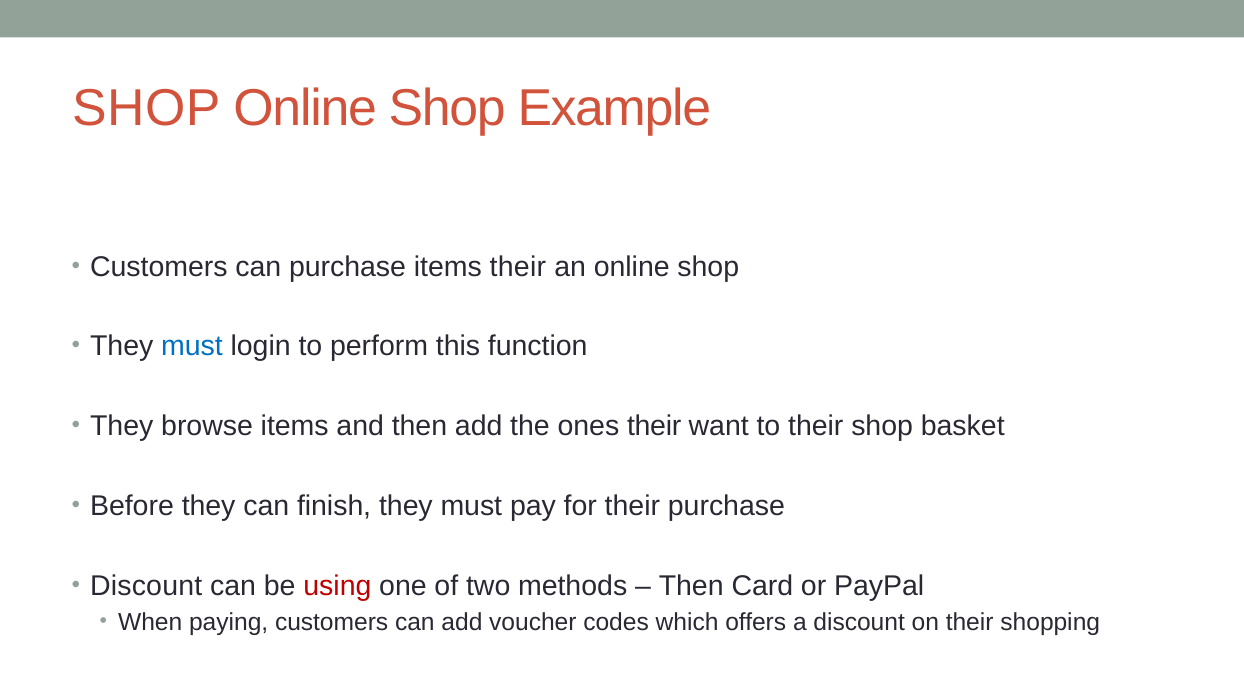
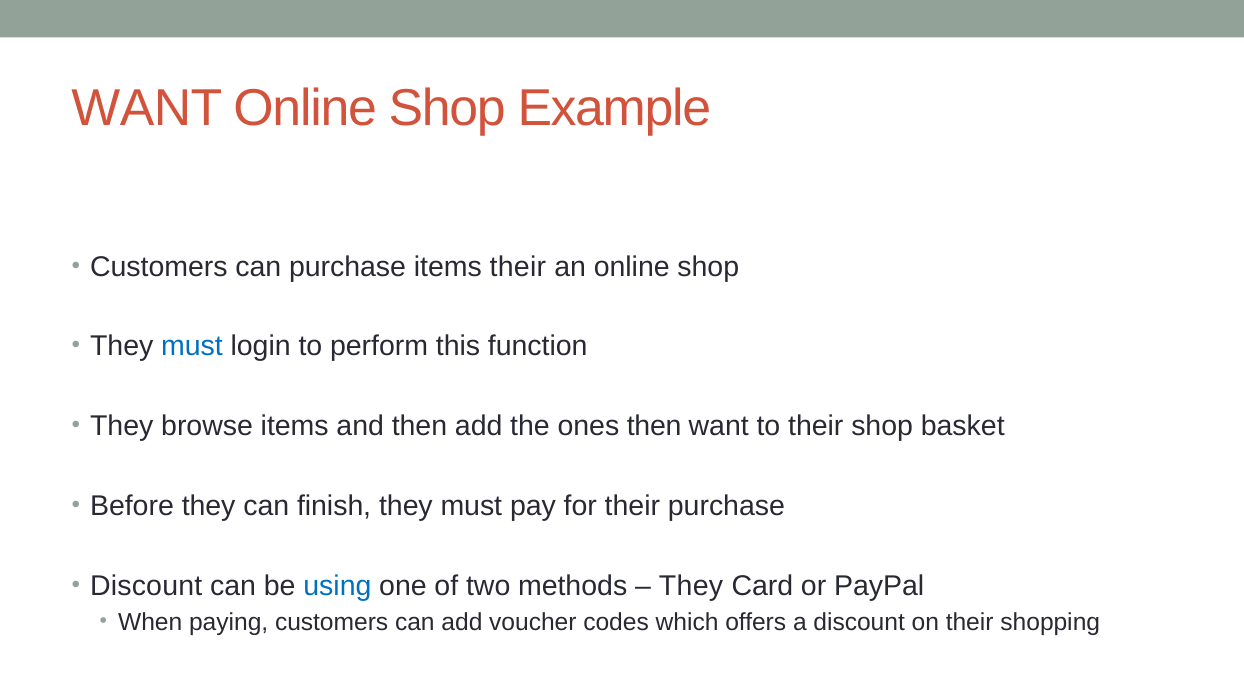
SHOP at (146, 109): SHOP -> WANT
ones their: their -> then
using colour: red -> blue
Then at (691, 586): Then -> They
